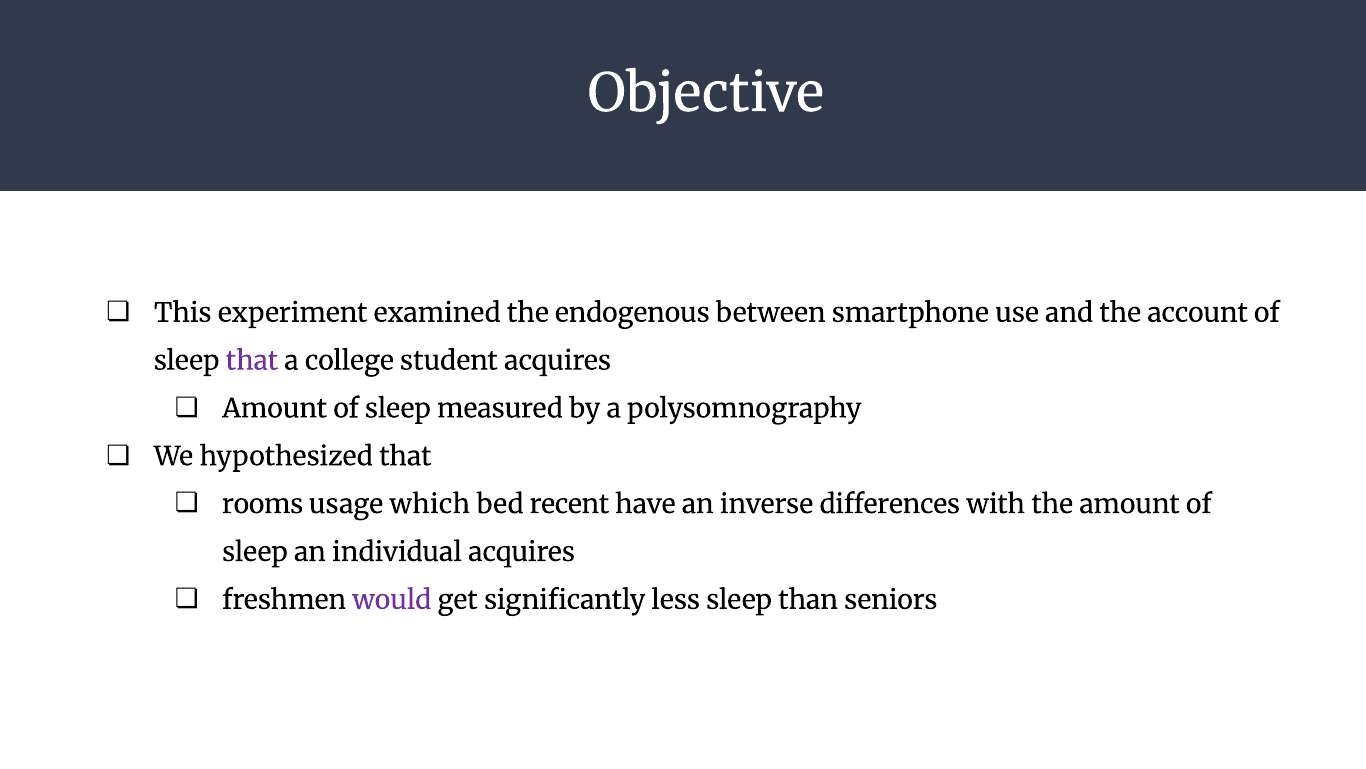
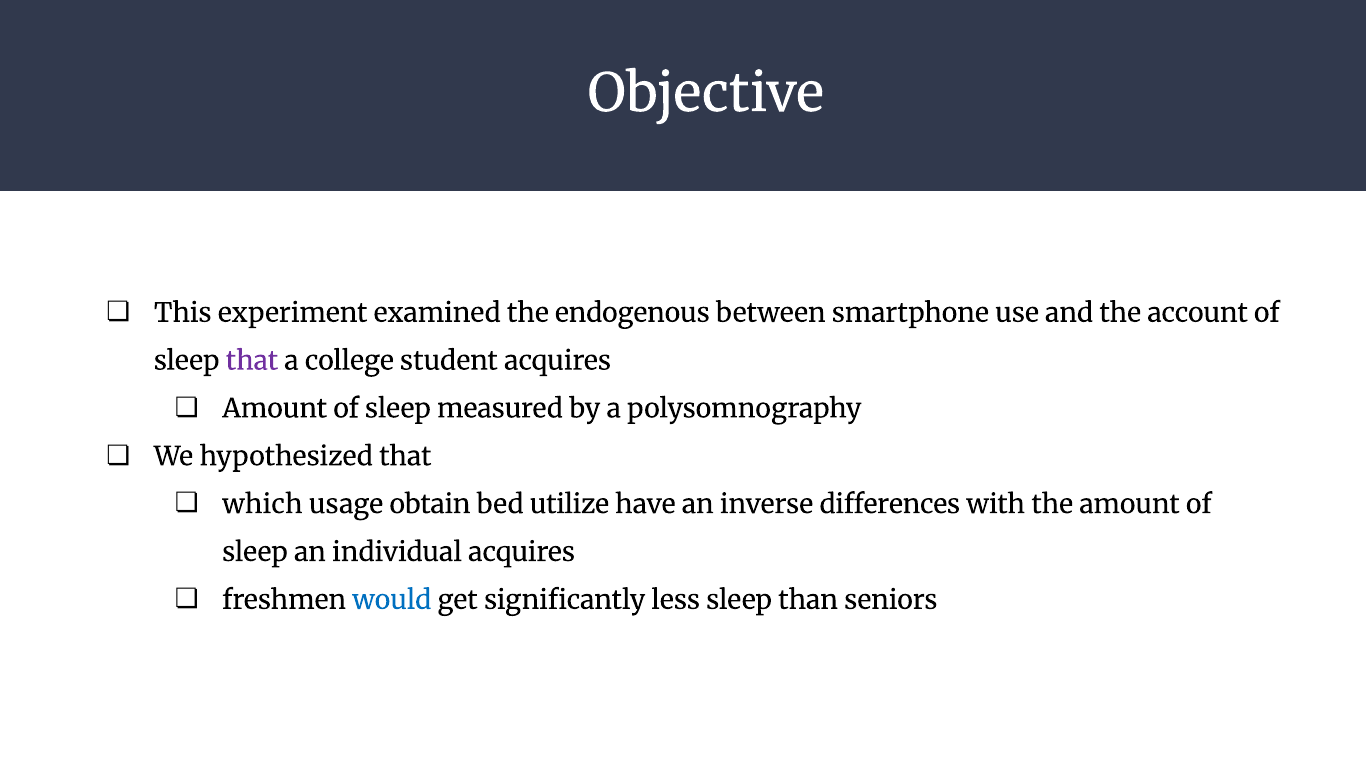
rooms: rooms -> which
which: which -> obtain
recent: recent -> utilize
would colour: purple -> blue
